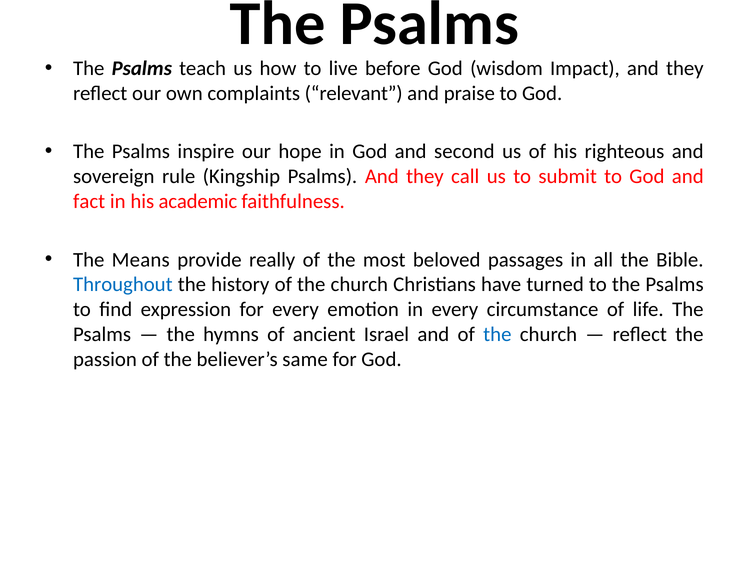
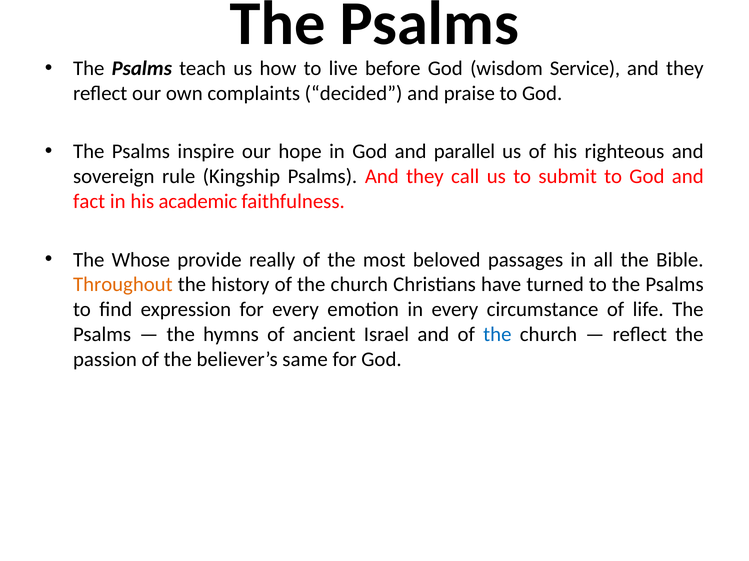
Impact: Impact -> Service
relevant: relevant -> decided
second: second -> parallel
Means: Means -> Whose
Throughout colour: blue -> orange
